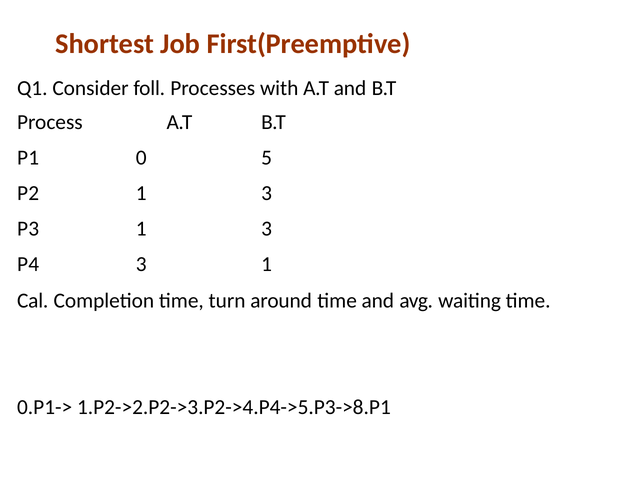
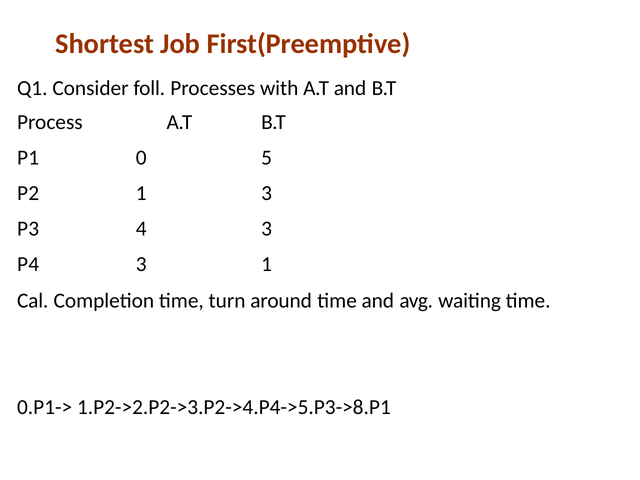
P3 1: 1 -> 4
